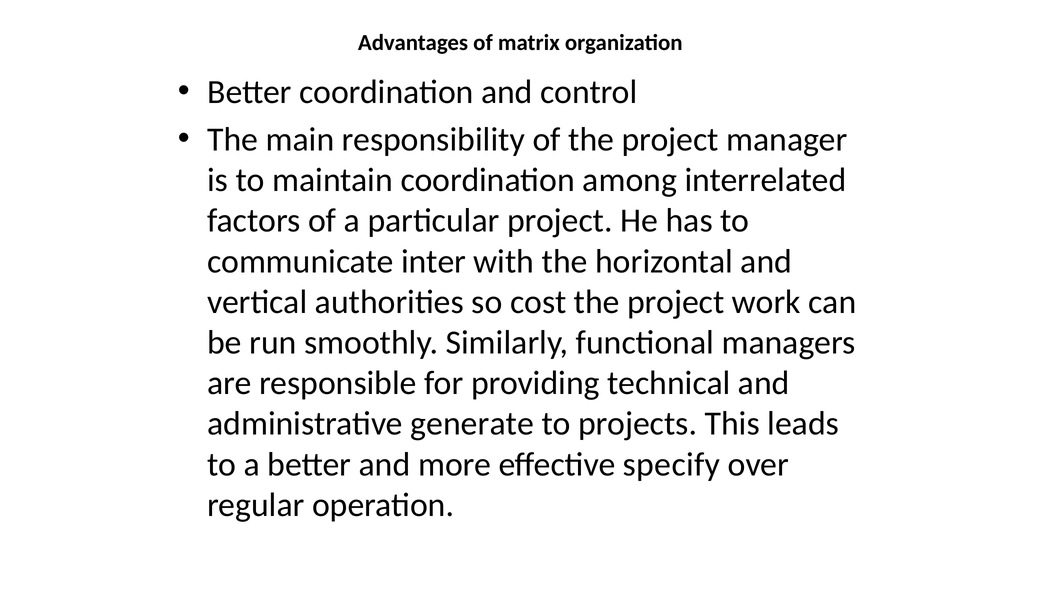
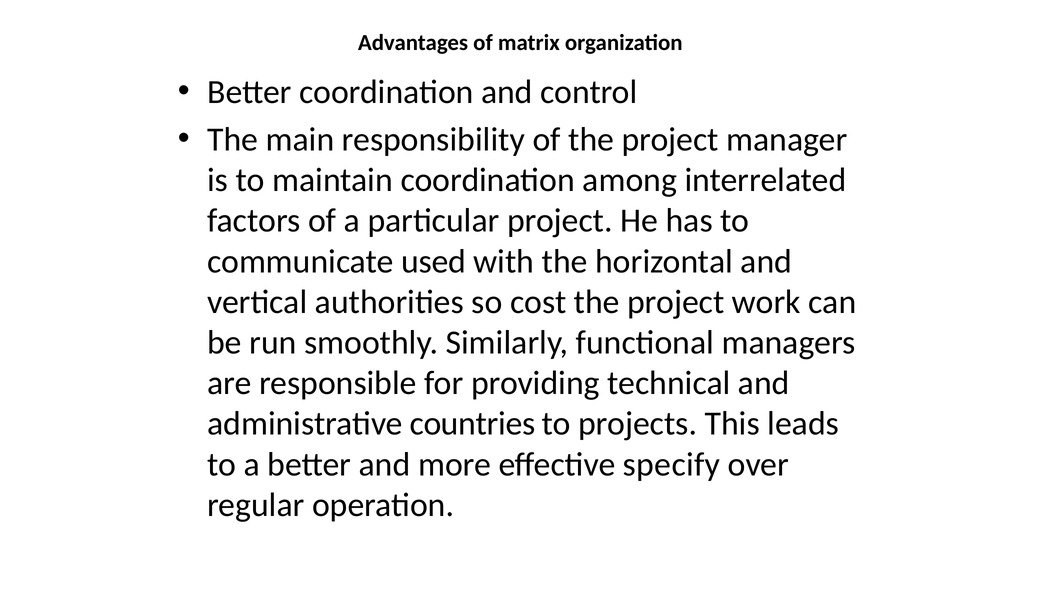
inter: inter -> used
generate: generate -> countries
